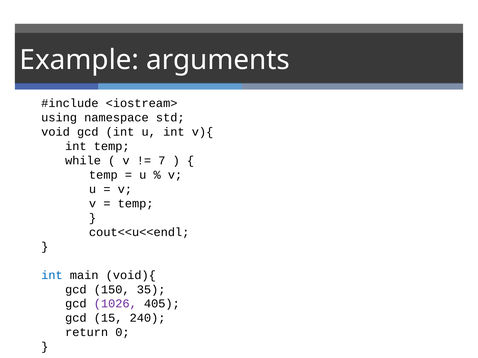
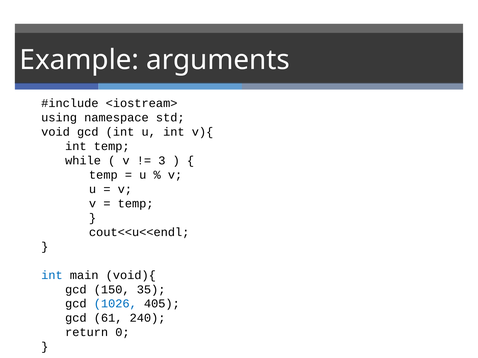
7: 7 -> 3
1026 colour: purple -> blue
15: 15 -> 61
